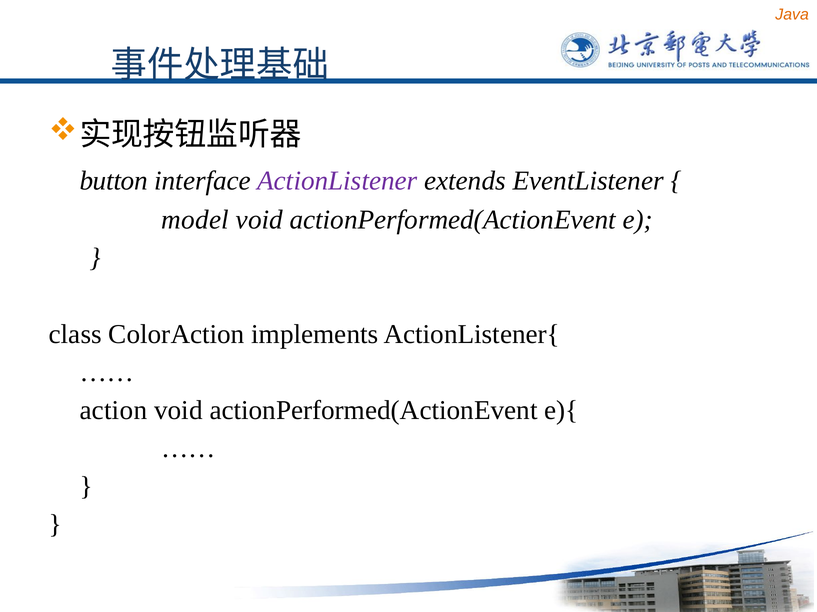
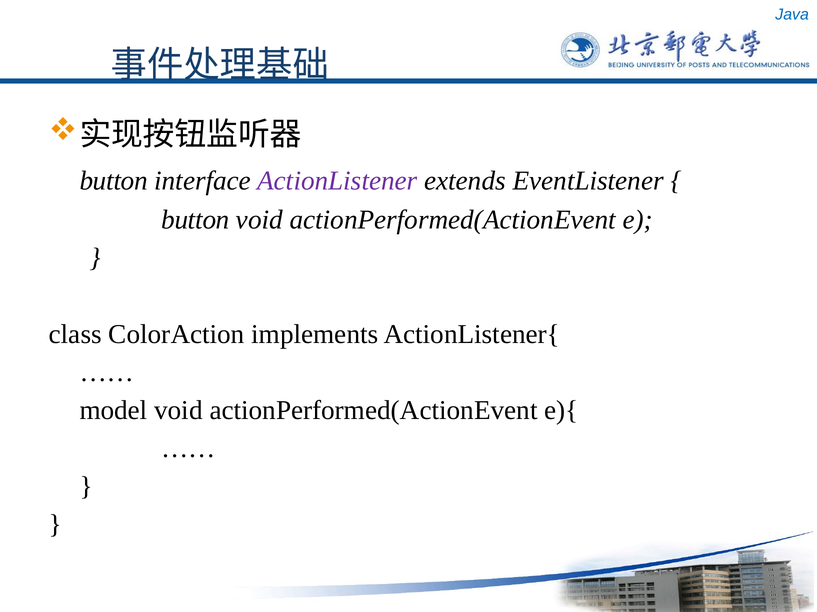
Java colour: orange -> blue
model at (195, 220): model -> button
action: action -> model
